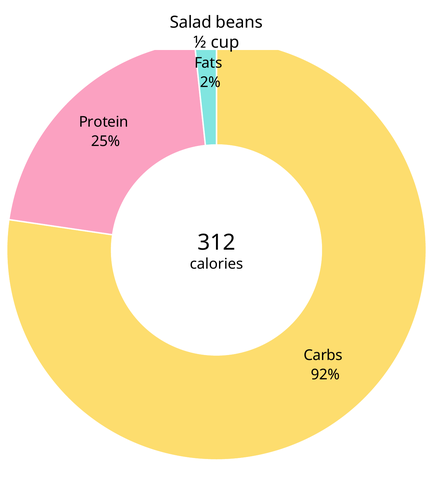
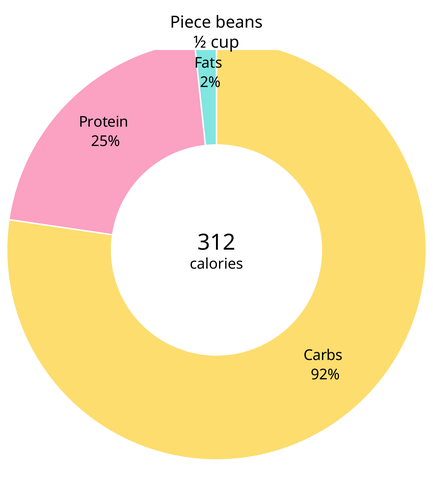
Salad: Salad -> Piece
